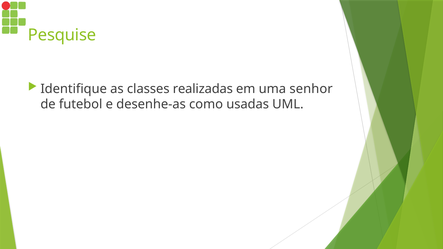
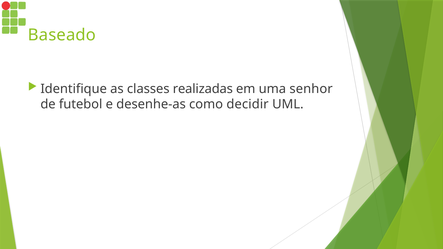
Pesquise: Pesquise -> Baseado
usadas: usadas -> decidir
